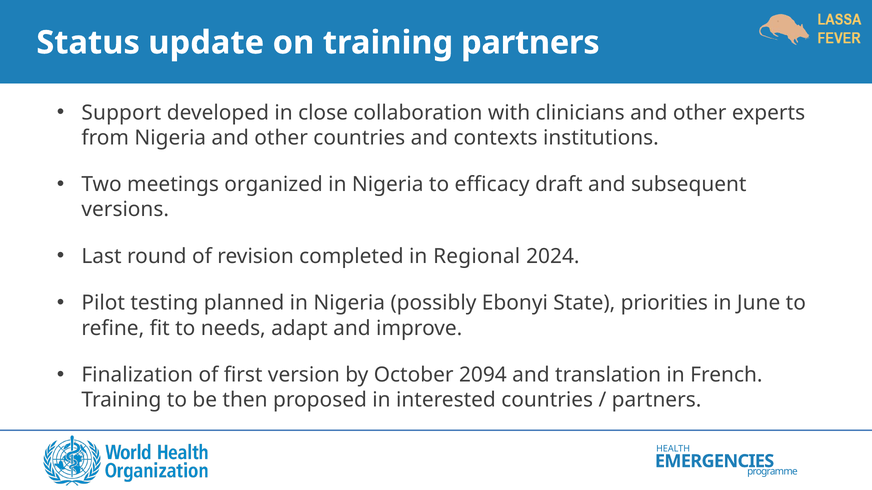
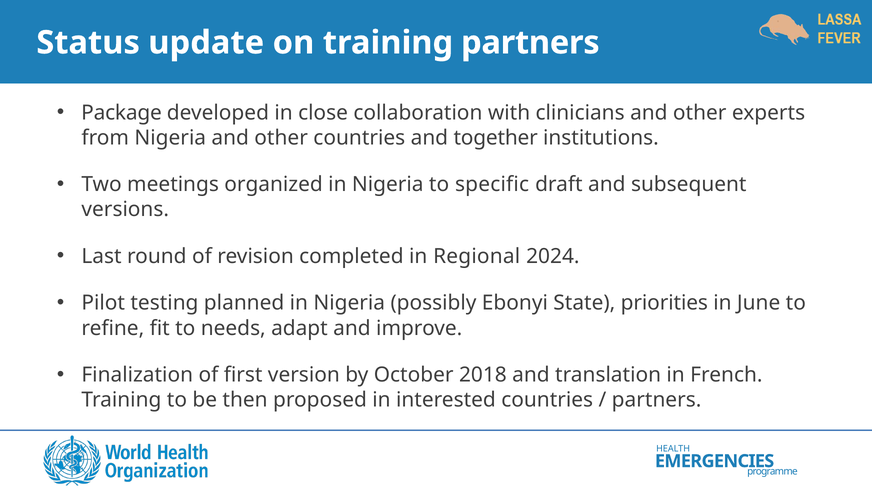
Support: Support -> Package
contexts: contexts -> together
efficacy: efficacy -> specific
2094: 2094 -> 2018
